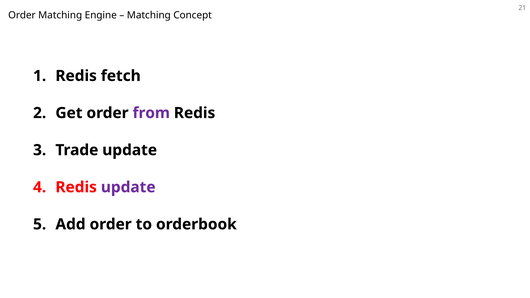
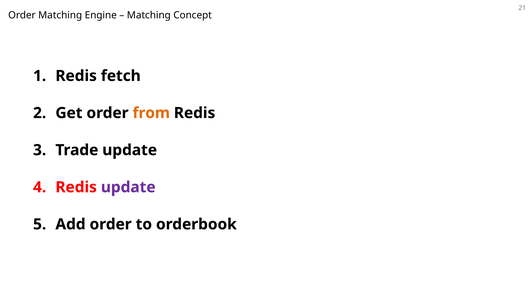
from colour: purple -> orange
